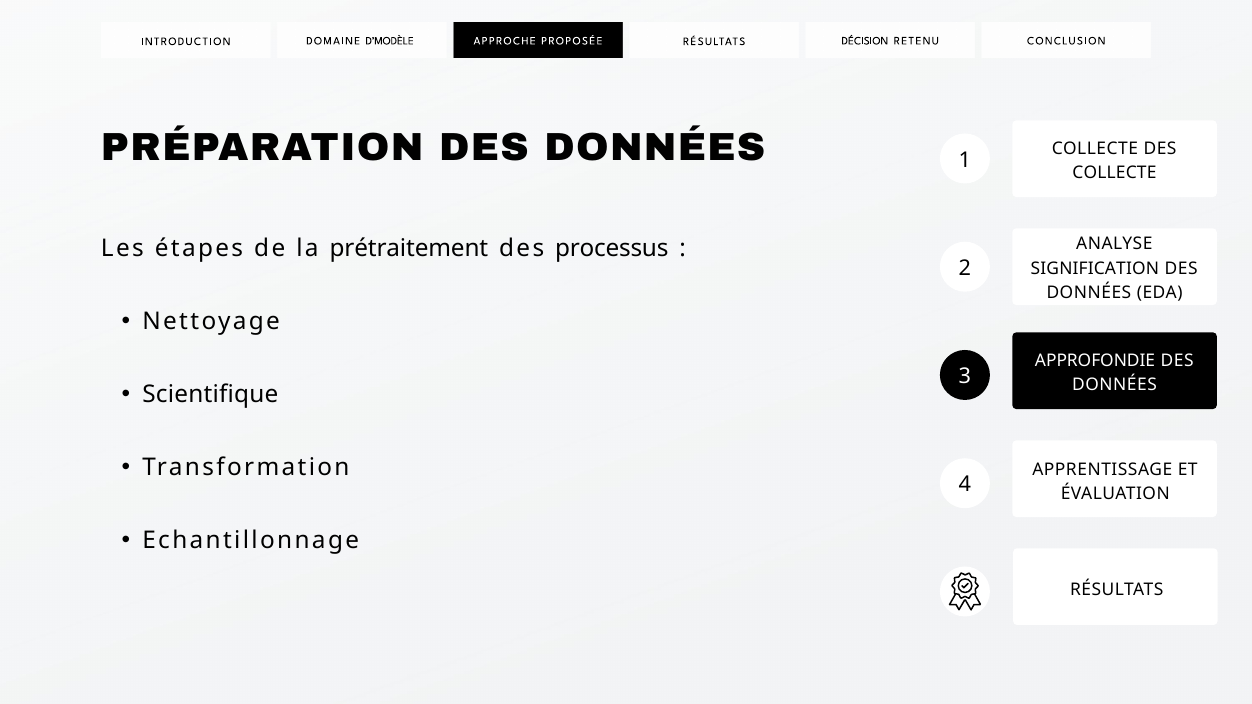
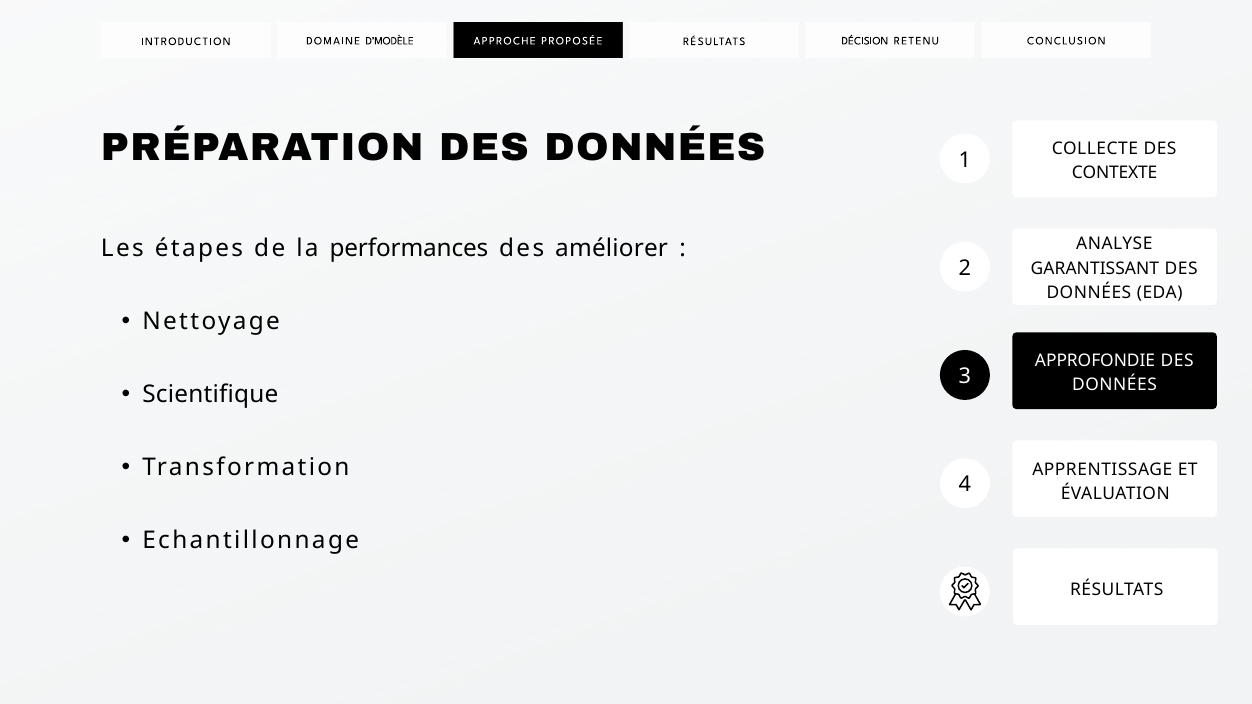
COLLECTE at (1114, 173): COLLECTE -> CONTEXTE
prétraitement: prétraitement -> performances
processus: processus -> améliorer
SIGNIFICATION: SIGNIFICATION -> GARANTISSANT
